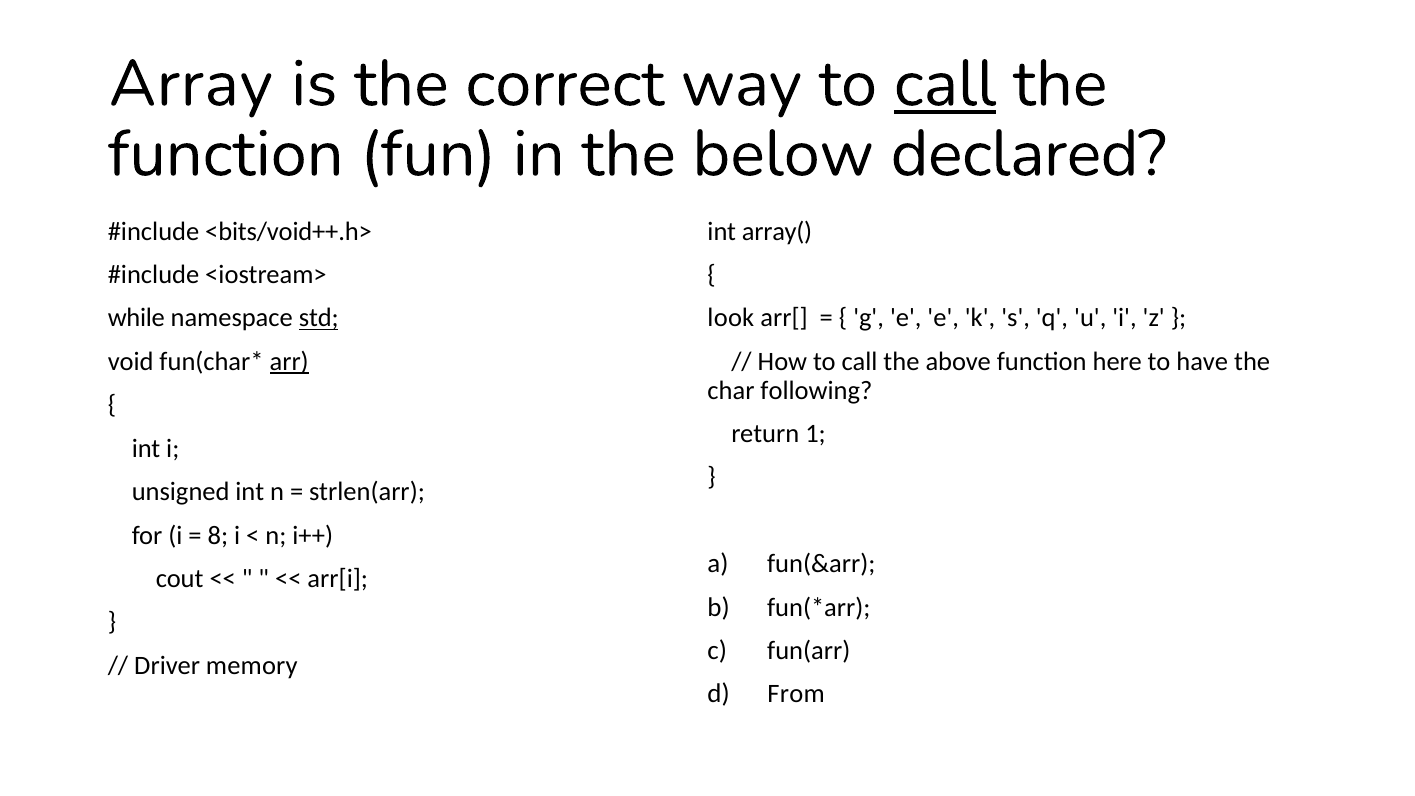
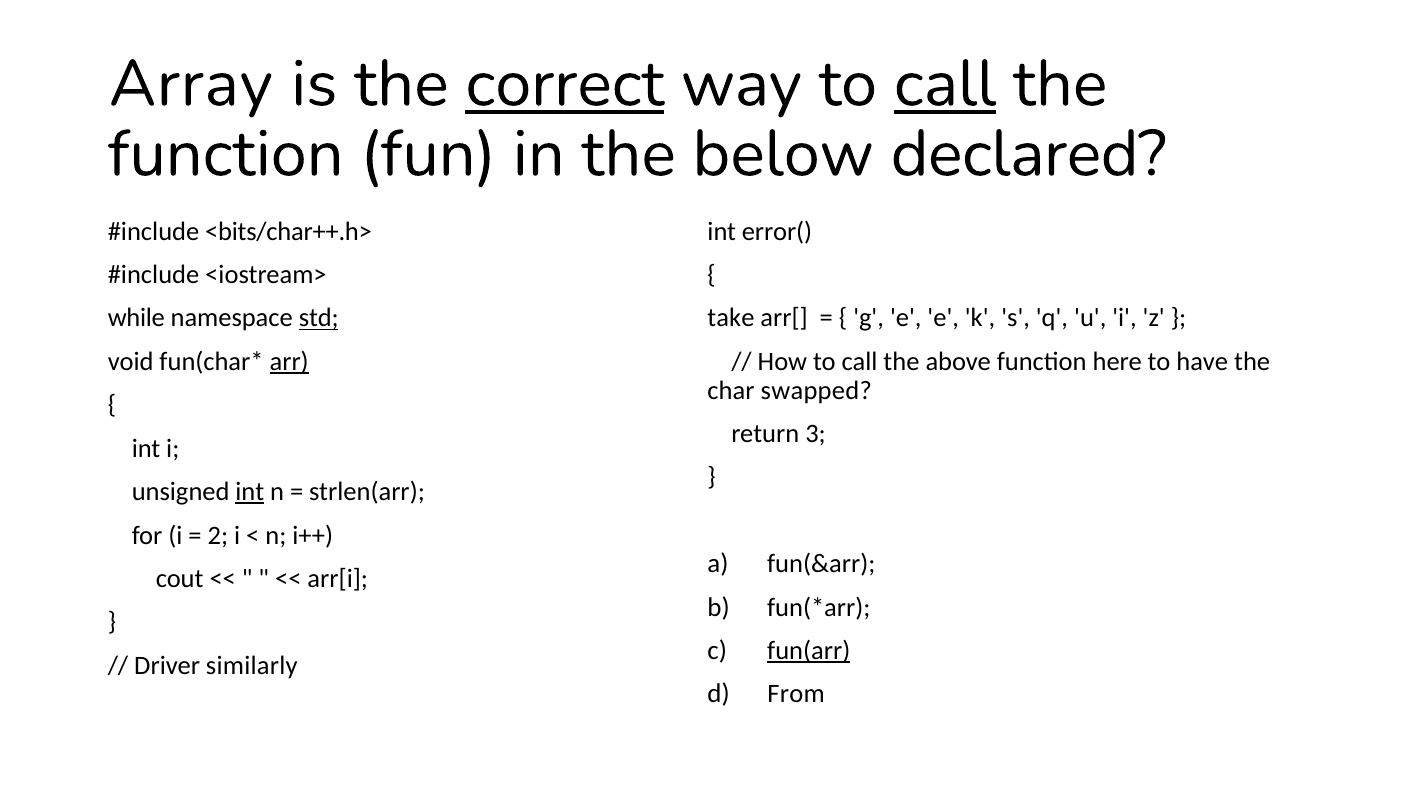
correct underline: none -> present
<bits/void++.h>: <bits/void++.h> -> <bits/char++.h>
array(: array( -> error(
look: look -> take
following: following -> swapped
1: 1 -> 3
int at (250, 492) underline: none -> present
8: 8 -> 2
fun(arr underline: none -> present
memory: memory -> similarly
